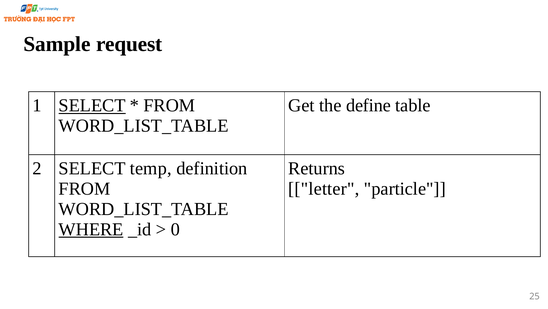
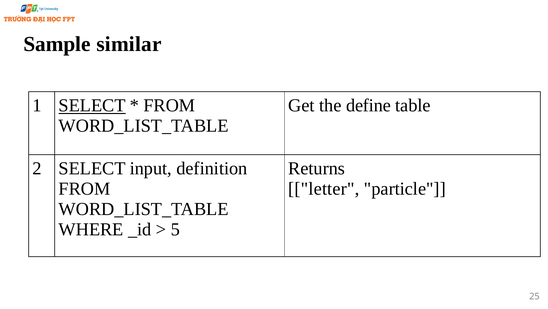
request: request -> similar
temp: temp -> input
WHERE underline: present -> none
0: 0 -> 5
